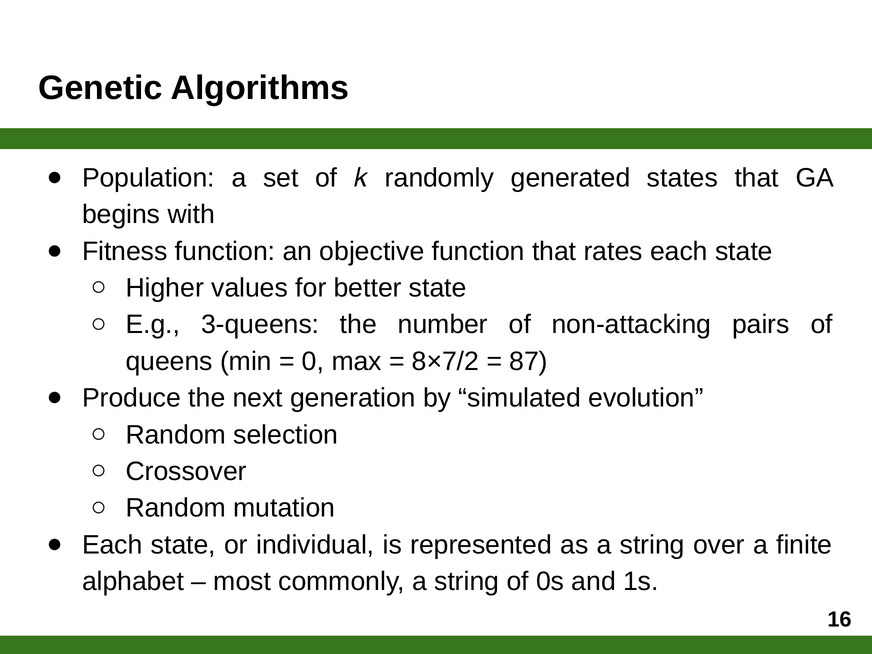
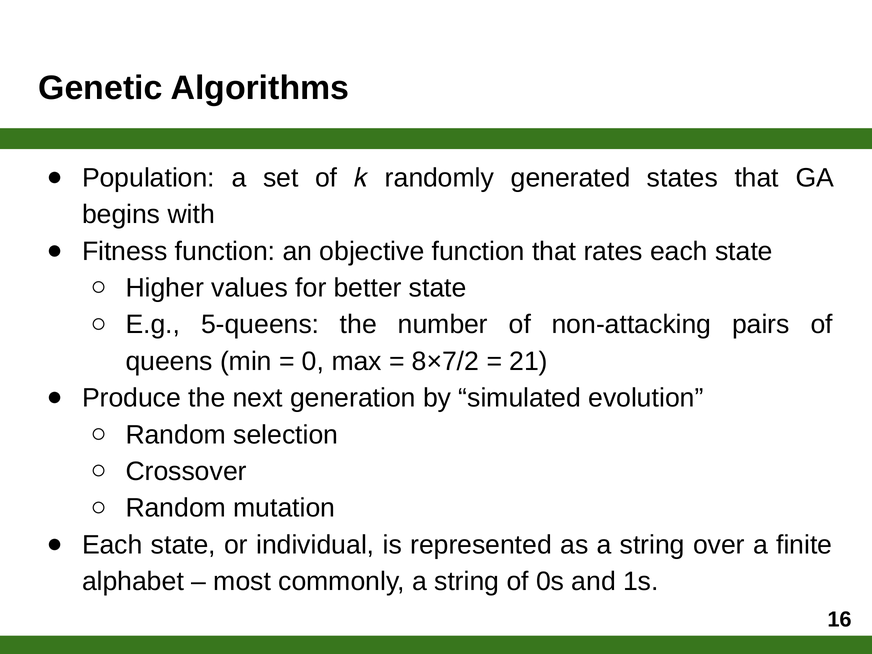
3-queens: 3-queens -> 5-queens
87: 87 -> 21
